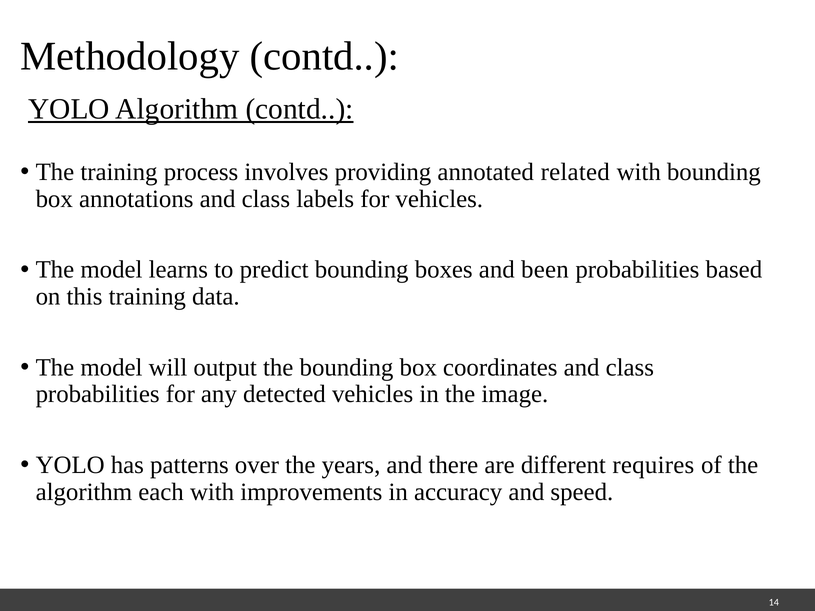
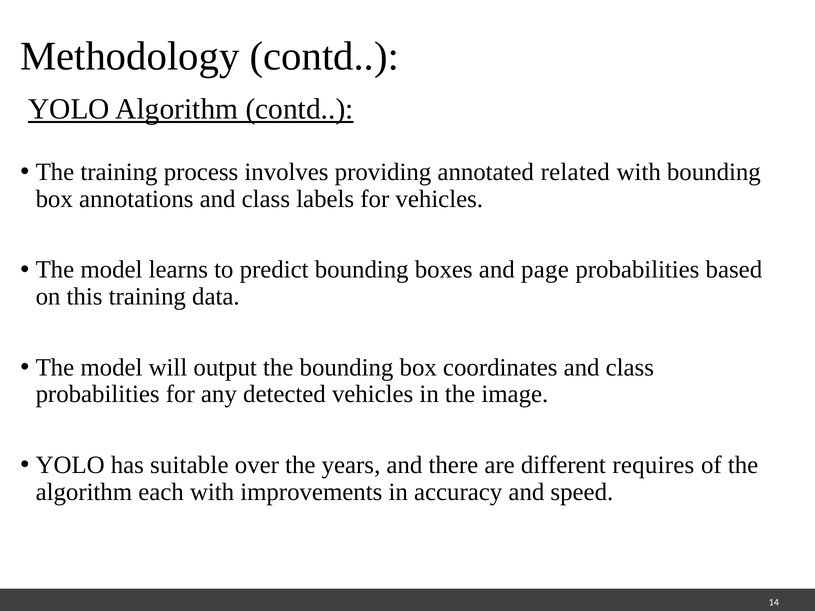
been: been -> page
patterns: patterns -> suitable
